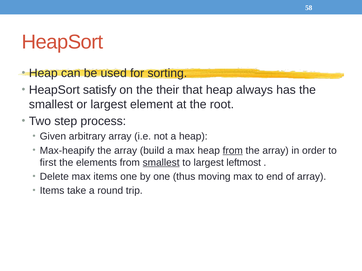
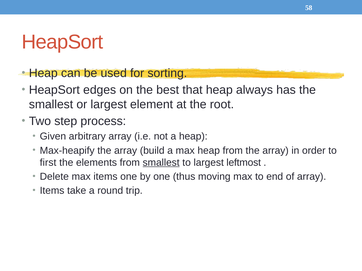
satisfy: satisfy -> edges
their: their -> best
from at (233, 151) underline: present -> none
